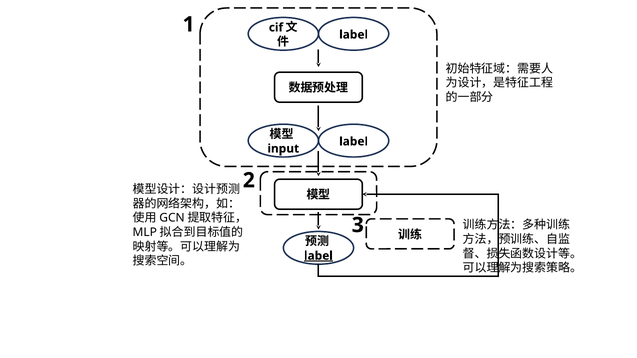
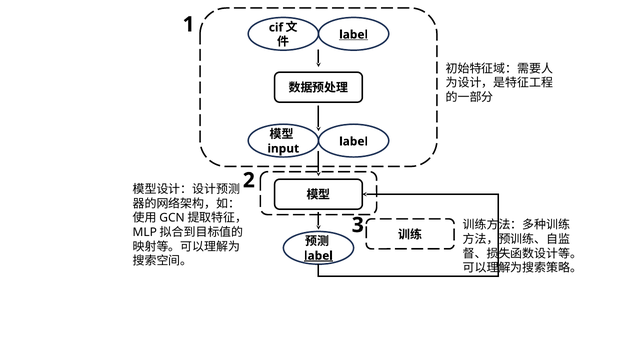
label at (354, 35) underline: none -> present
